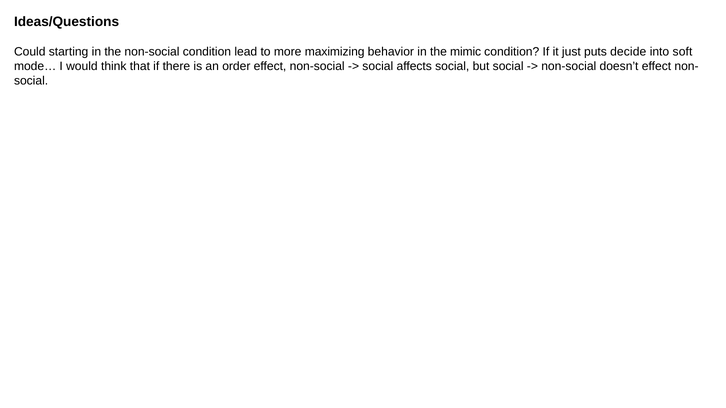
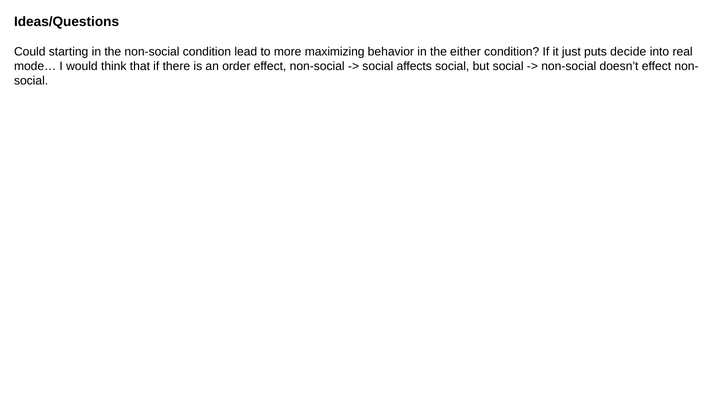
mimic: mimic -> either
soft: soft -> real
